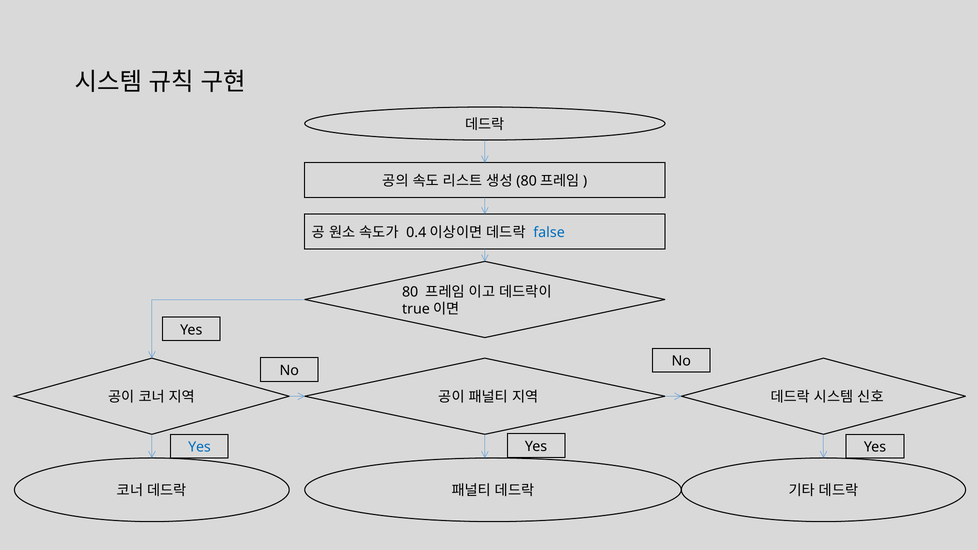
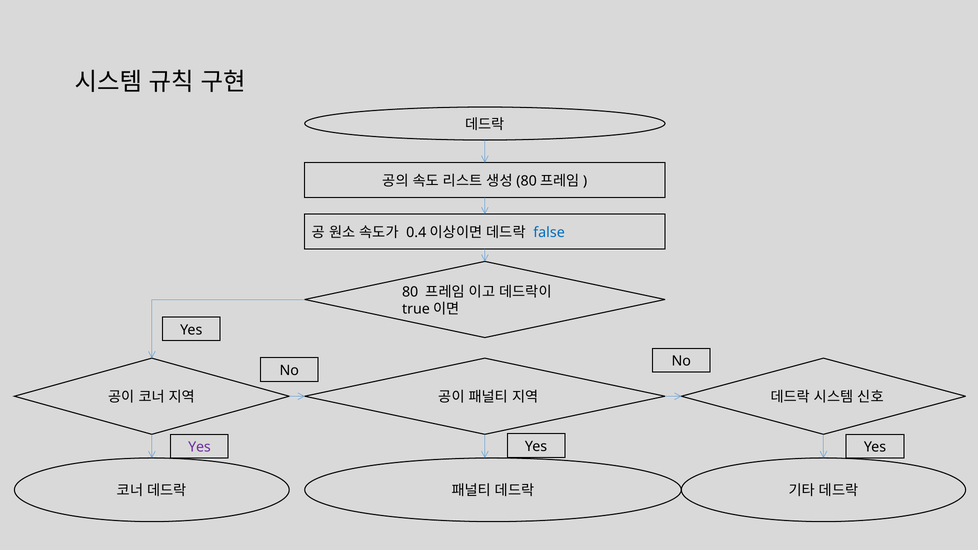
Yes at (199, 447) colour: blue -> purple
